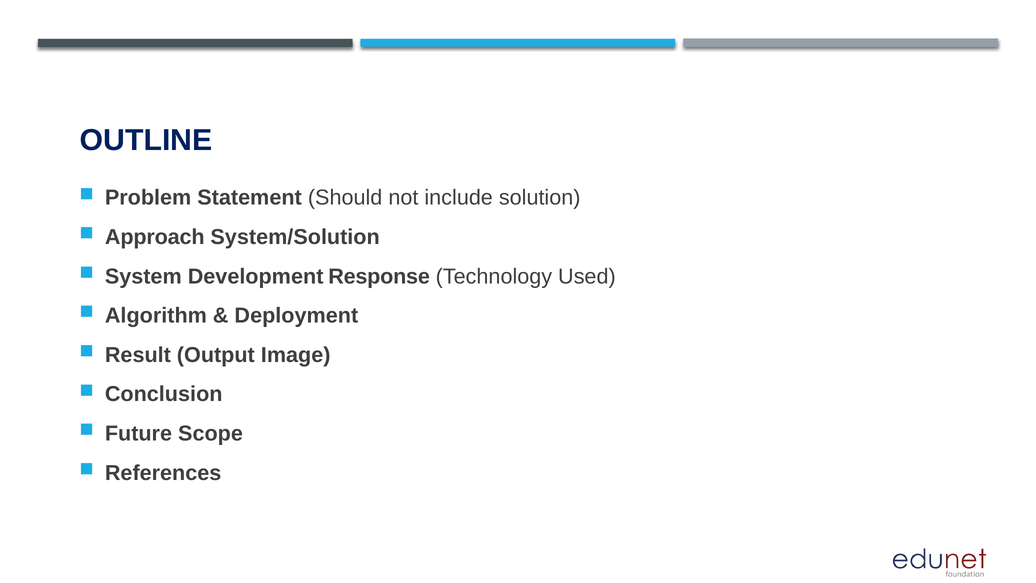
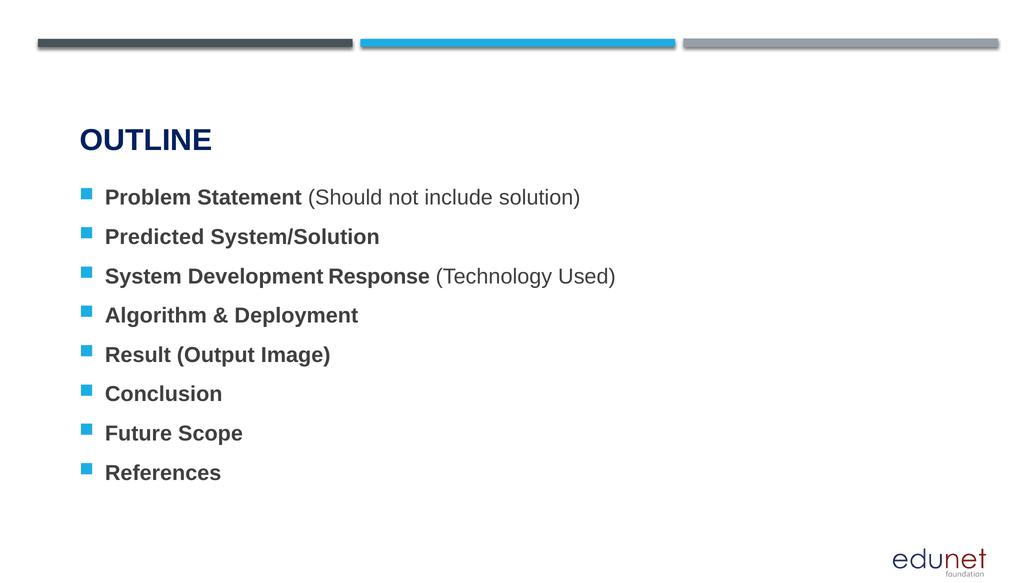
Approach: Approach -> Predicted
